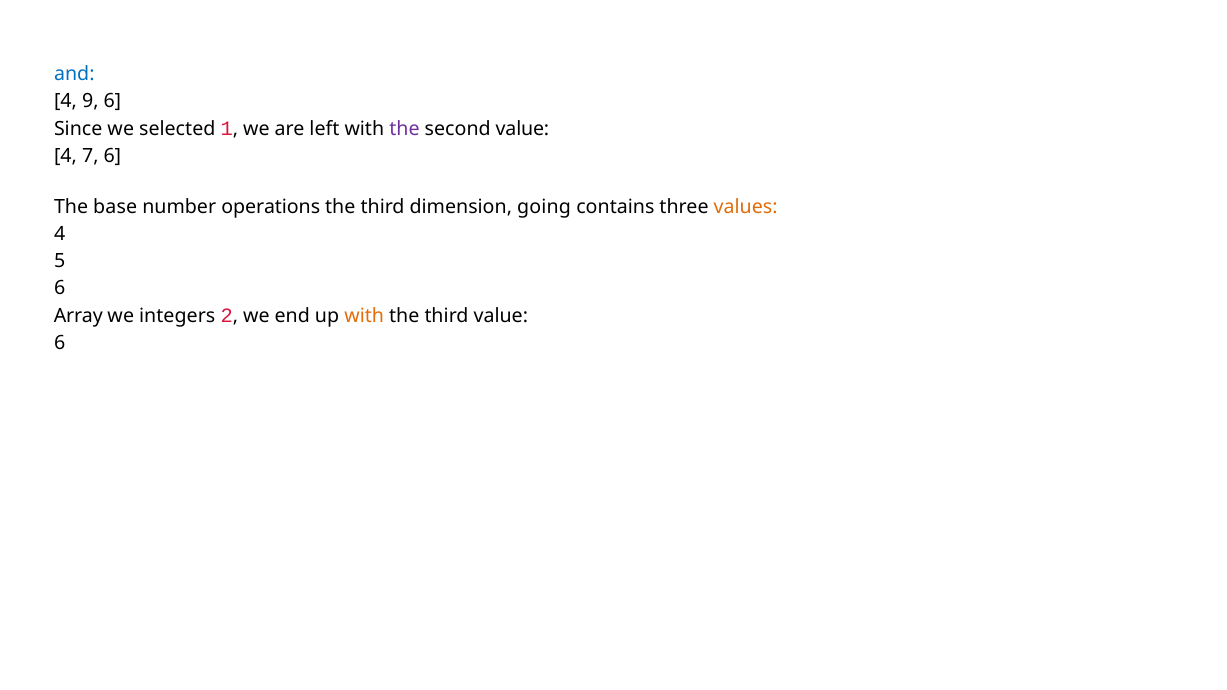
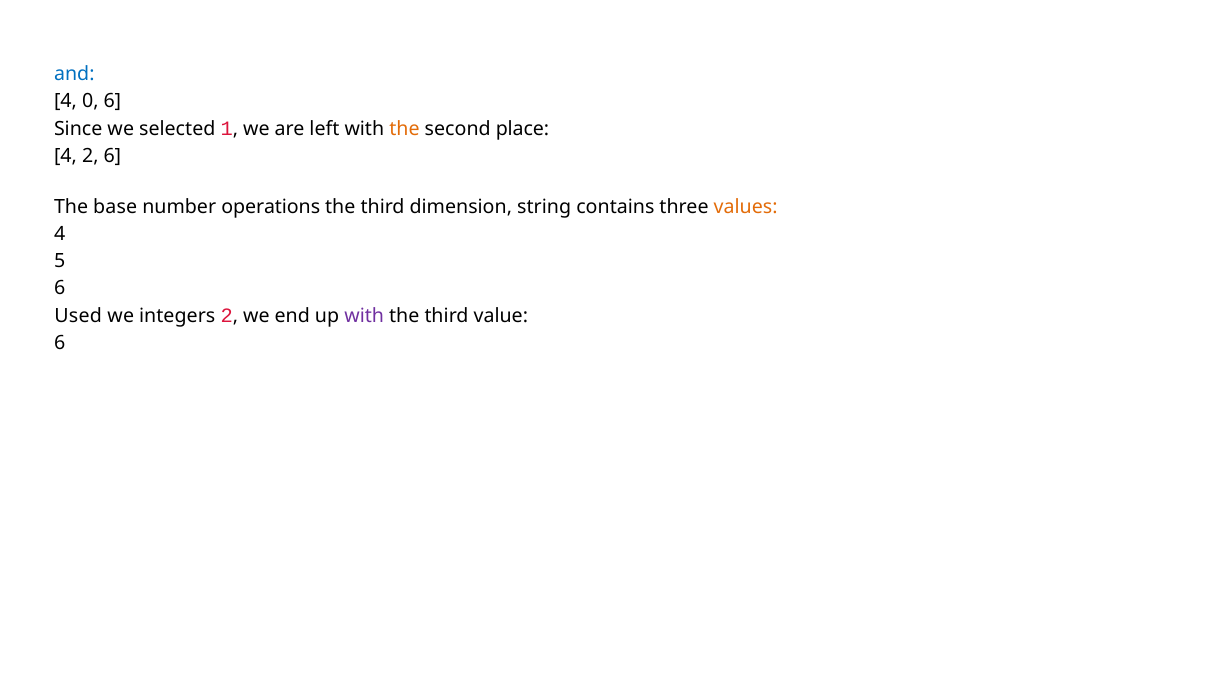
9: 9 -> 0
the at (404, 129) colour: purple -> orange
second value: value -> place
4 7: 7 -> 2
going: going -> string
Array: Array -> Used
with at (364, 316) colour: orange -> purple
